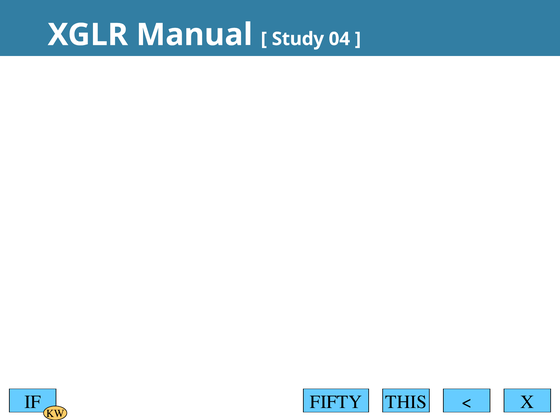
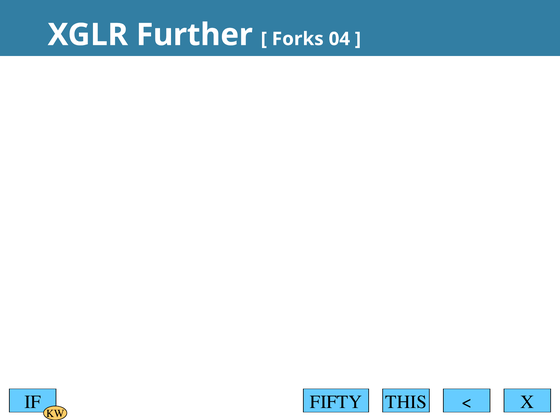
Manual: Manual -> Further
Study: Study -> Forks
